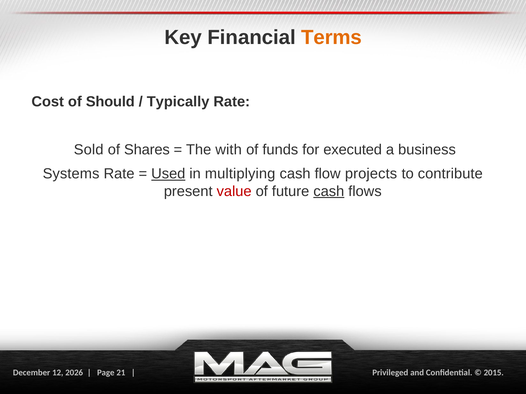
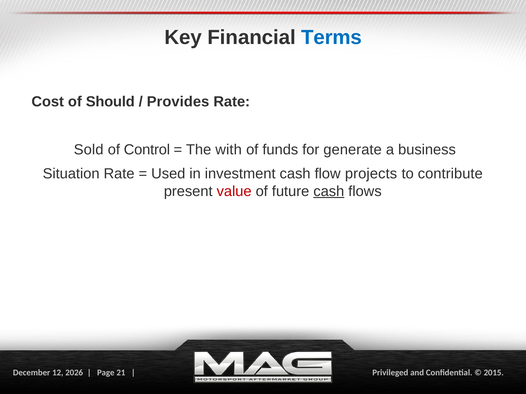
Terms colour: orange -> blue
Typically: Typically -> Provides
Shares: Shares -> Control
executed: executed -> generate
Systems: Systems -> Situation
Used underline: present -> none
multiplying: multiplying -> investment
